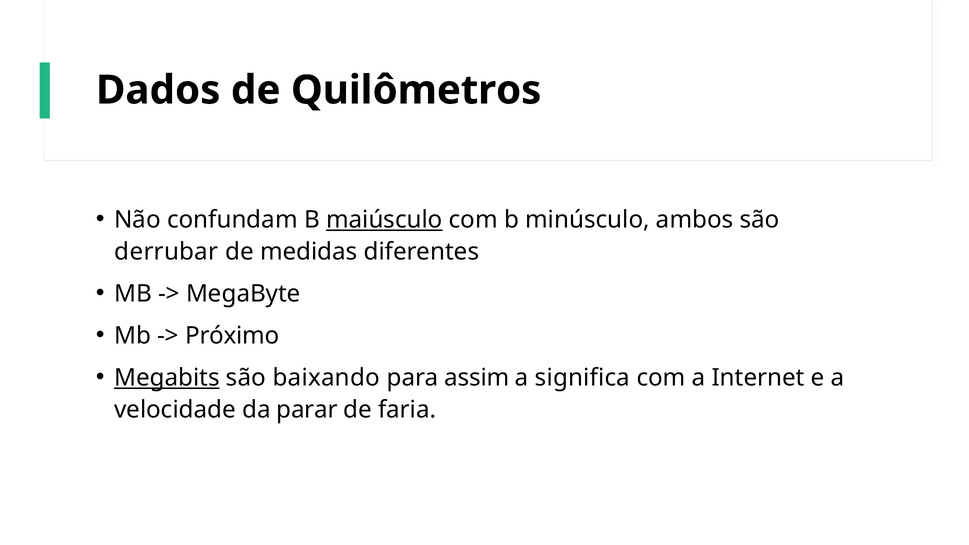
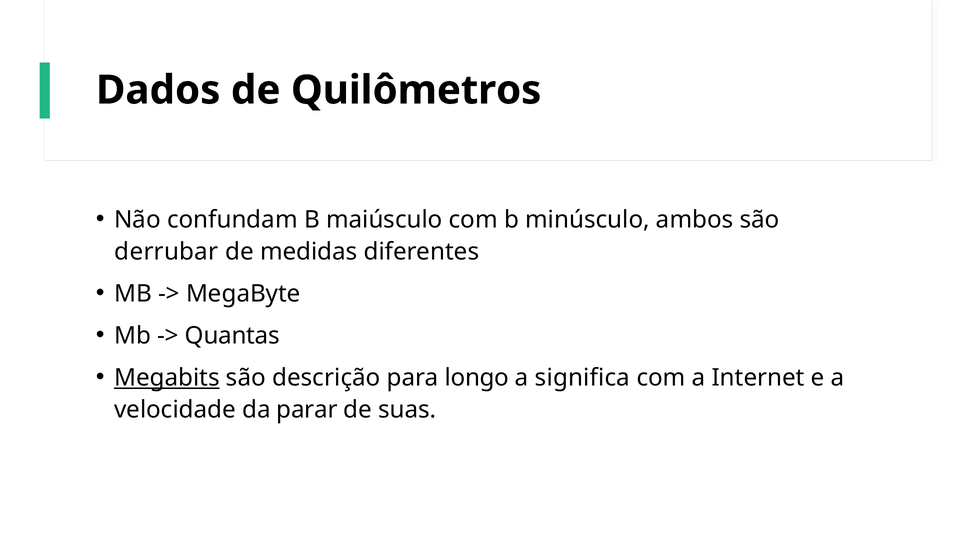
maiúsculo underline: present -> none
Próximo: Próximo -> Quantas
baixando: baixando -> descrição
assim: assim -> longo
faria: faria -> suas
